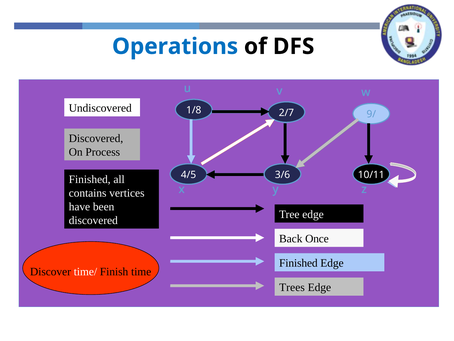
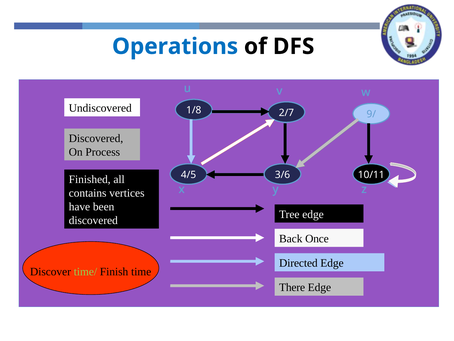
Finished at (298, 263): Finished -> Directed
time/ colour: white -> light green
Trees: Trees -> There
